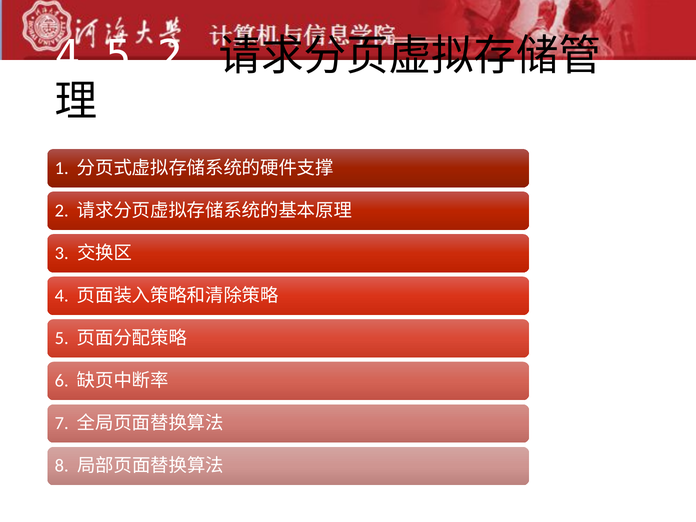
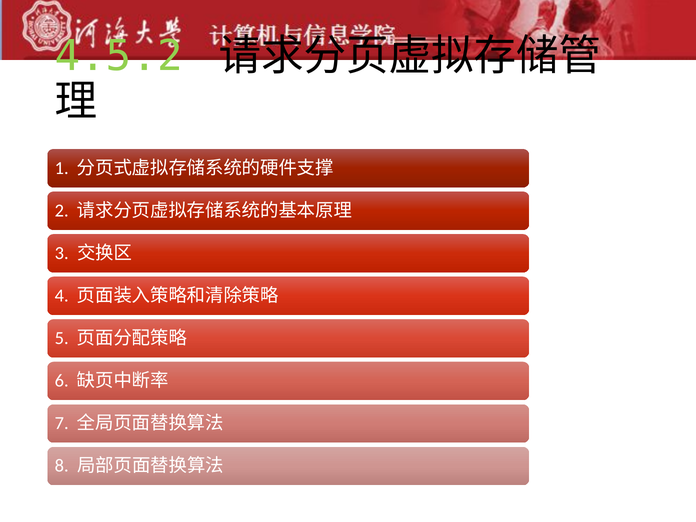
4.5.2 colour: white -> light green
